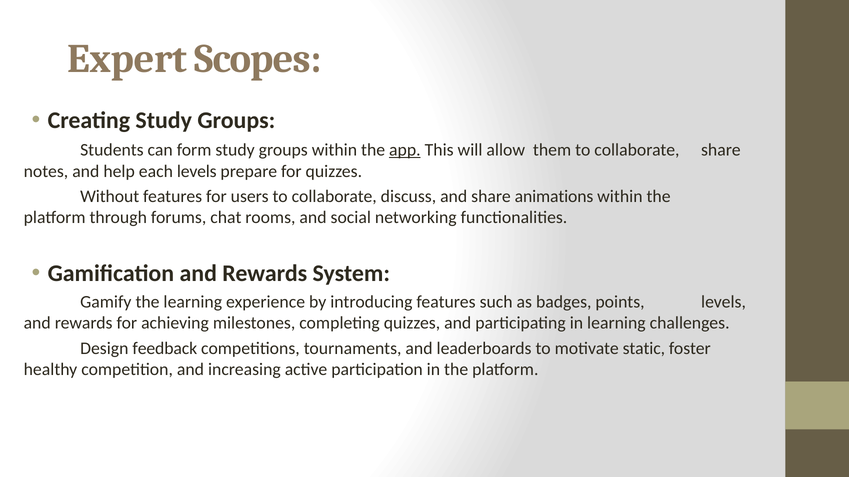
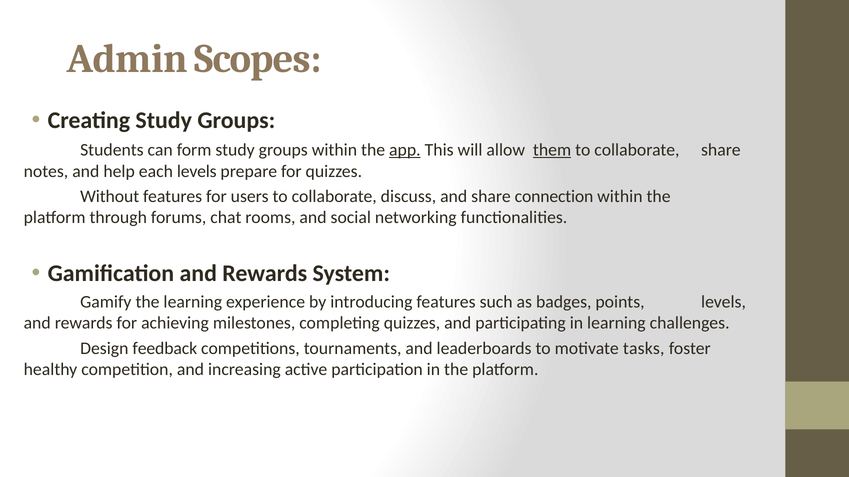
Expert: Expert -> Admin
them underline: none -> present
animations: animations -> connection
static: static -> tasks
